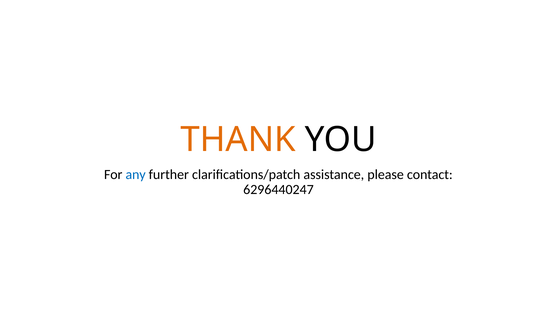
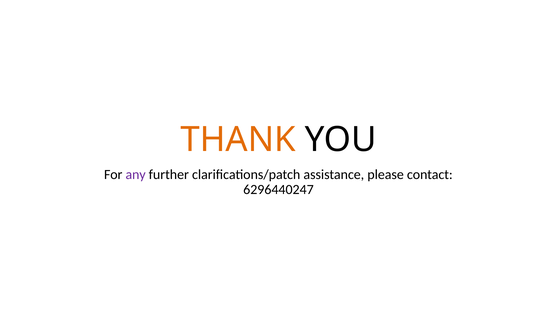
any colour: blue -> purple
